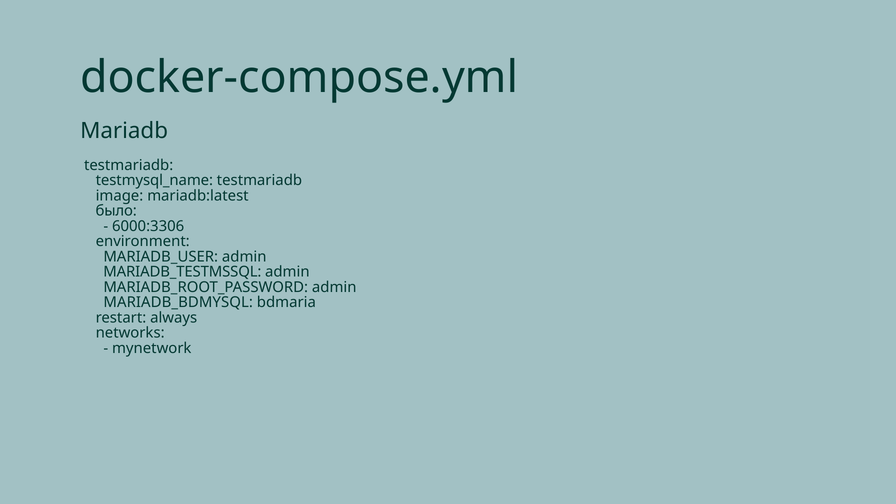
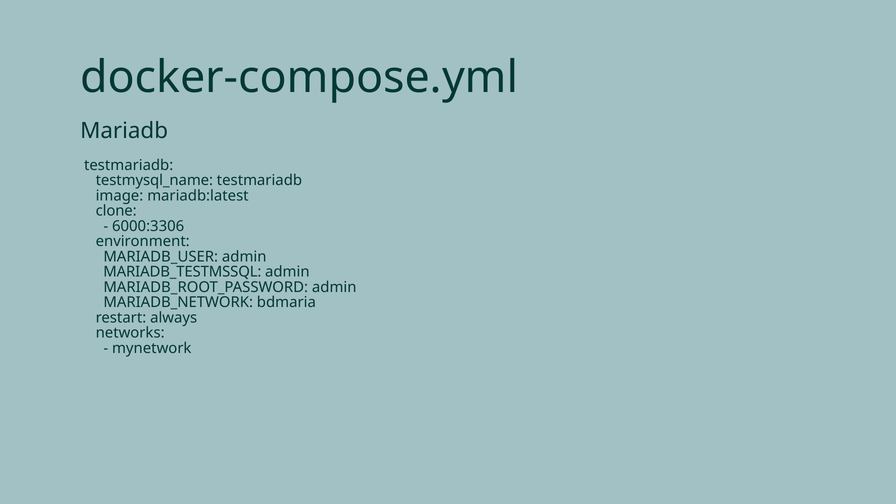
было: было -> clone
MARIADB_BDMYSQL: MARIADB_BDMYSQL -> MARIADB_NETWORK
